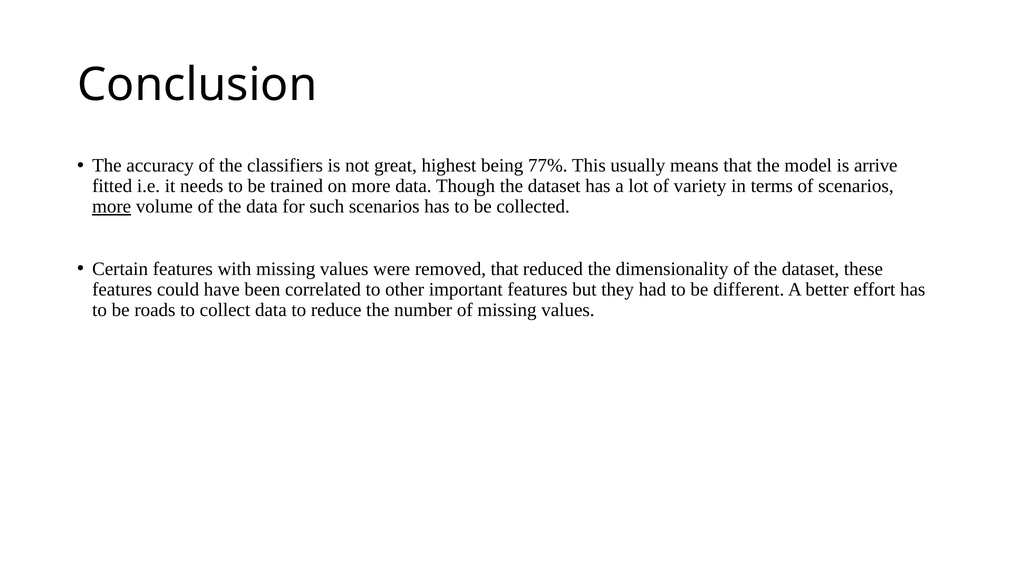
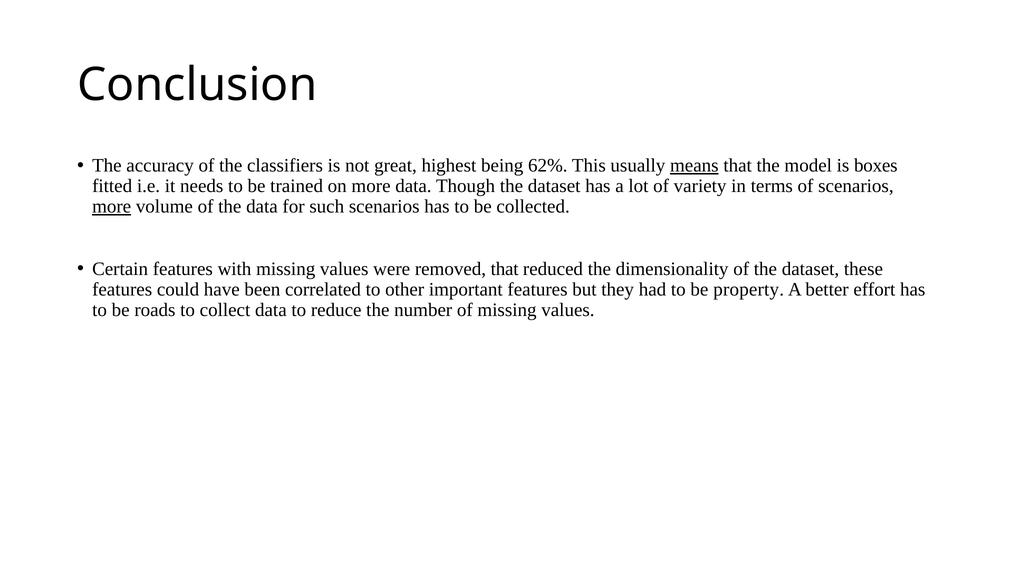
77%: 77% -> 62%
means underline: none -> present
arrive: arrive -> boxes
different: different -> property
